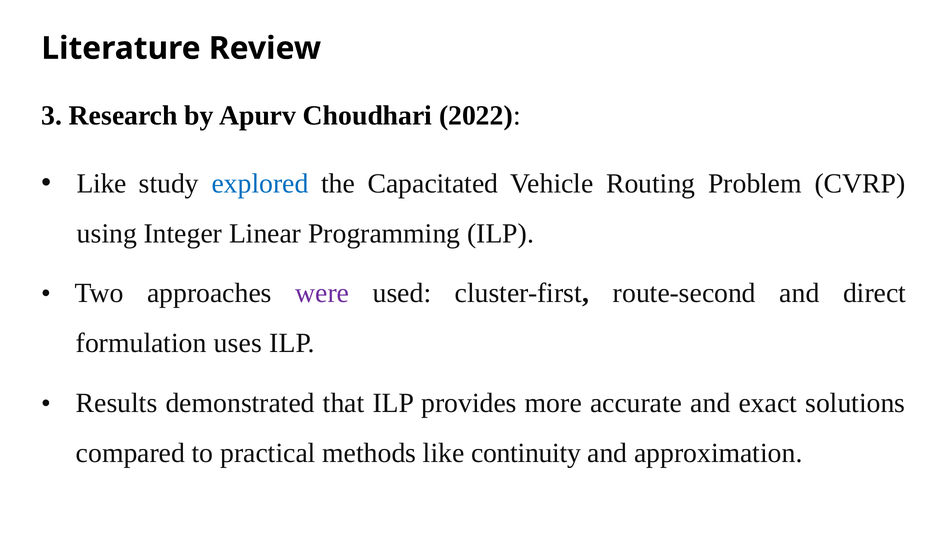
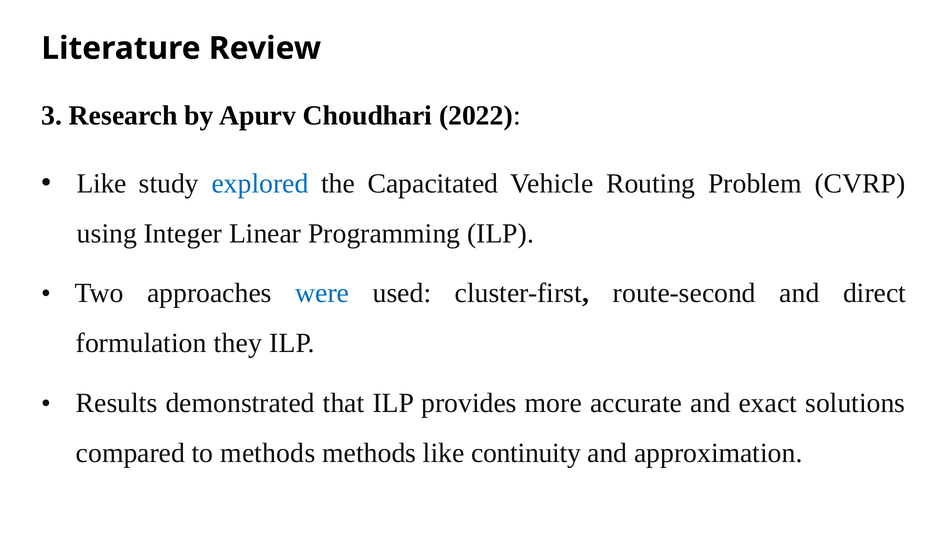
were colour: purple -> blue
uses: uses -> they
to practical: practical -> methods
